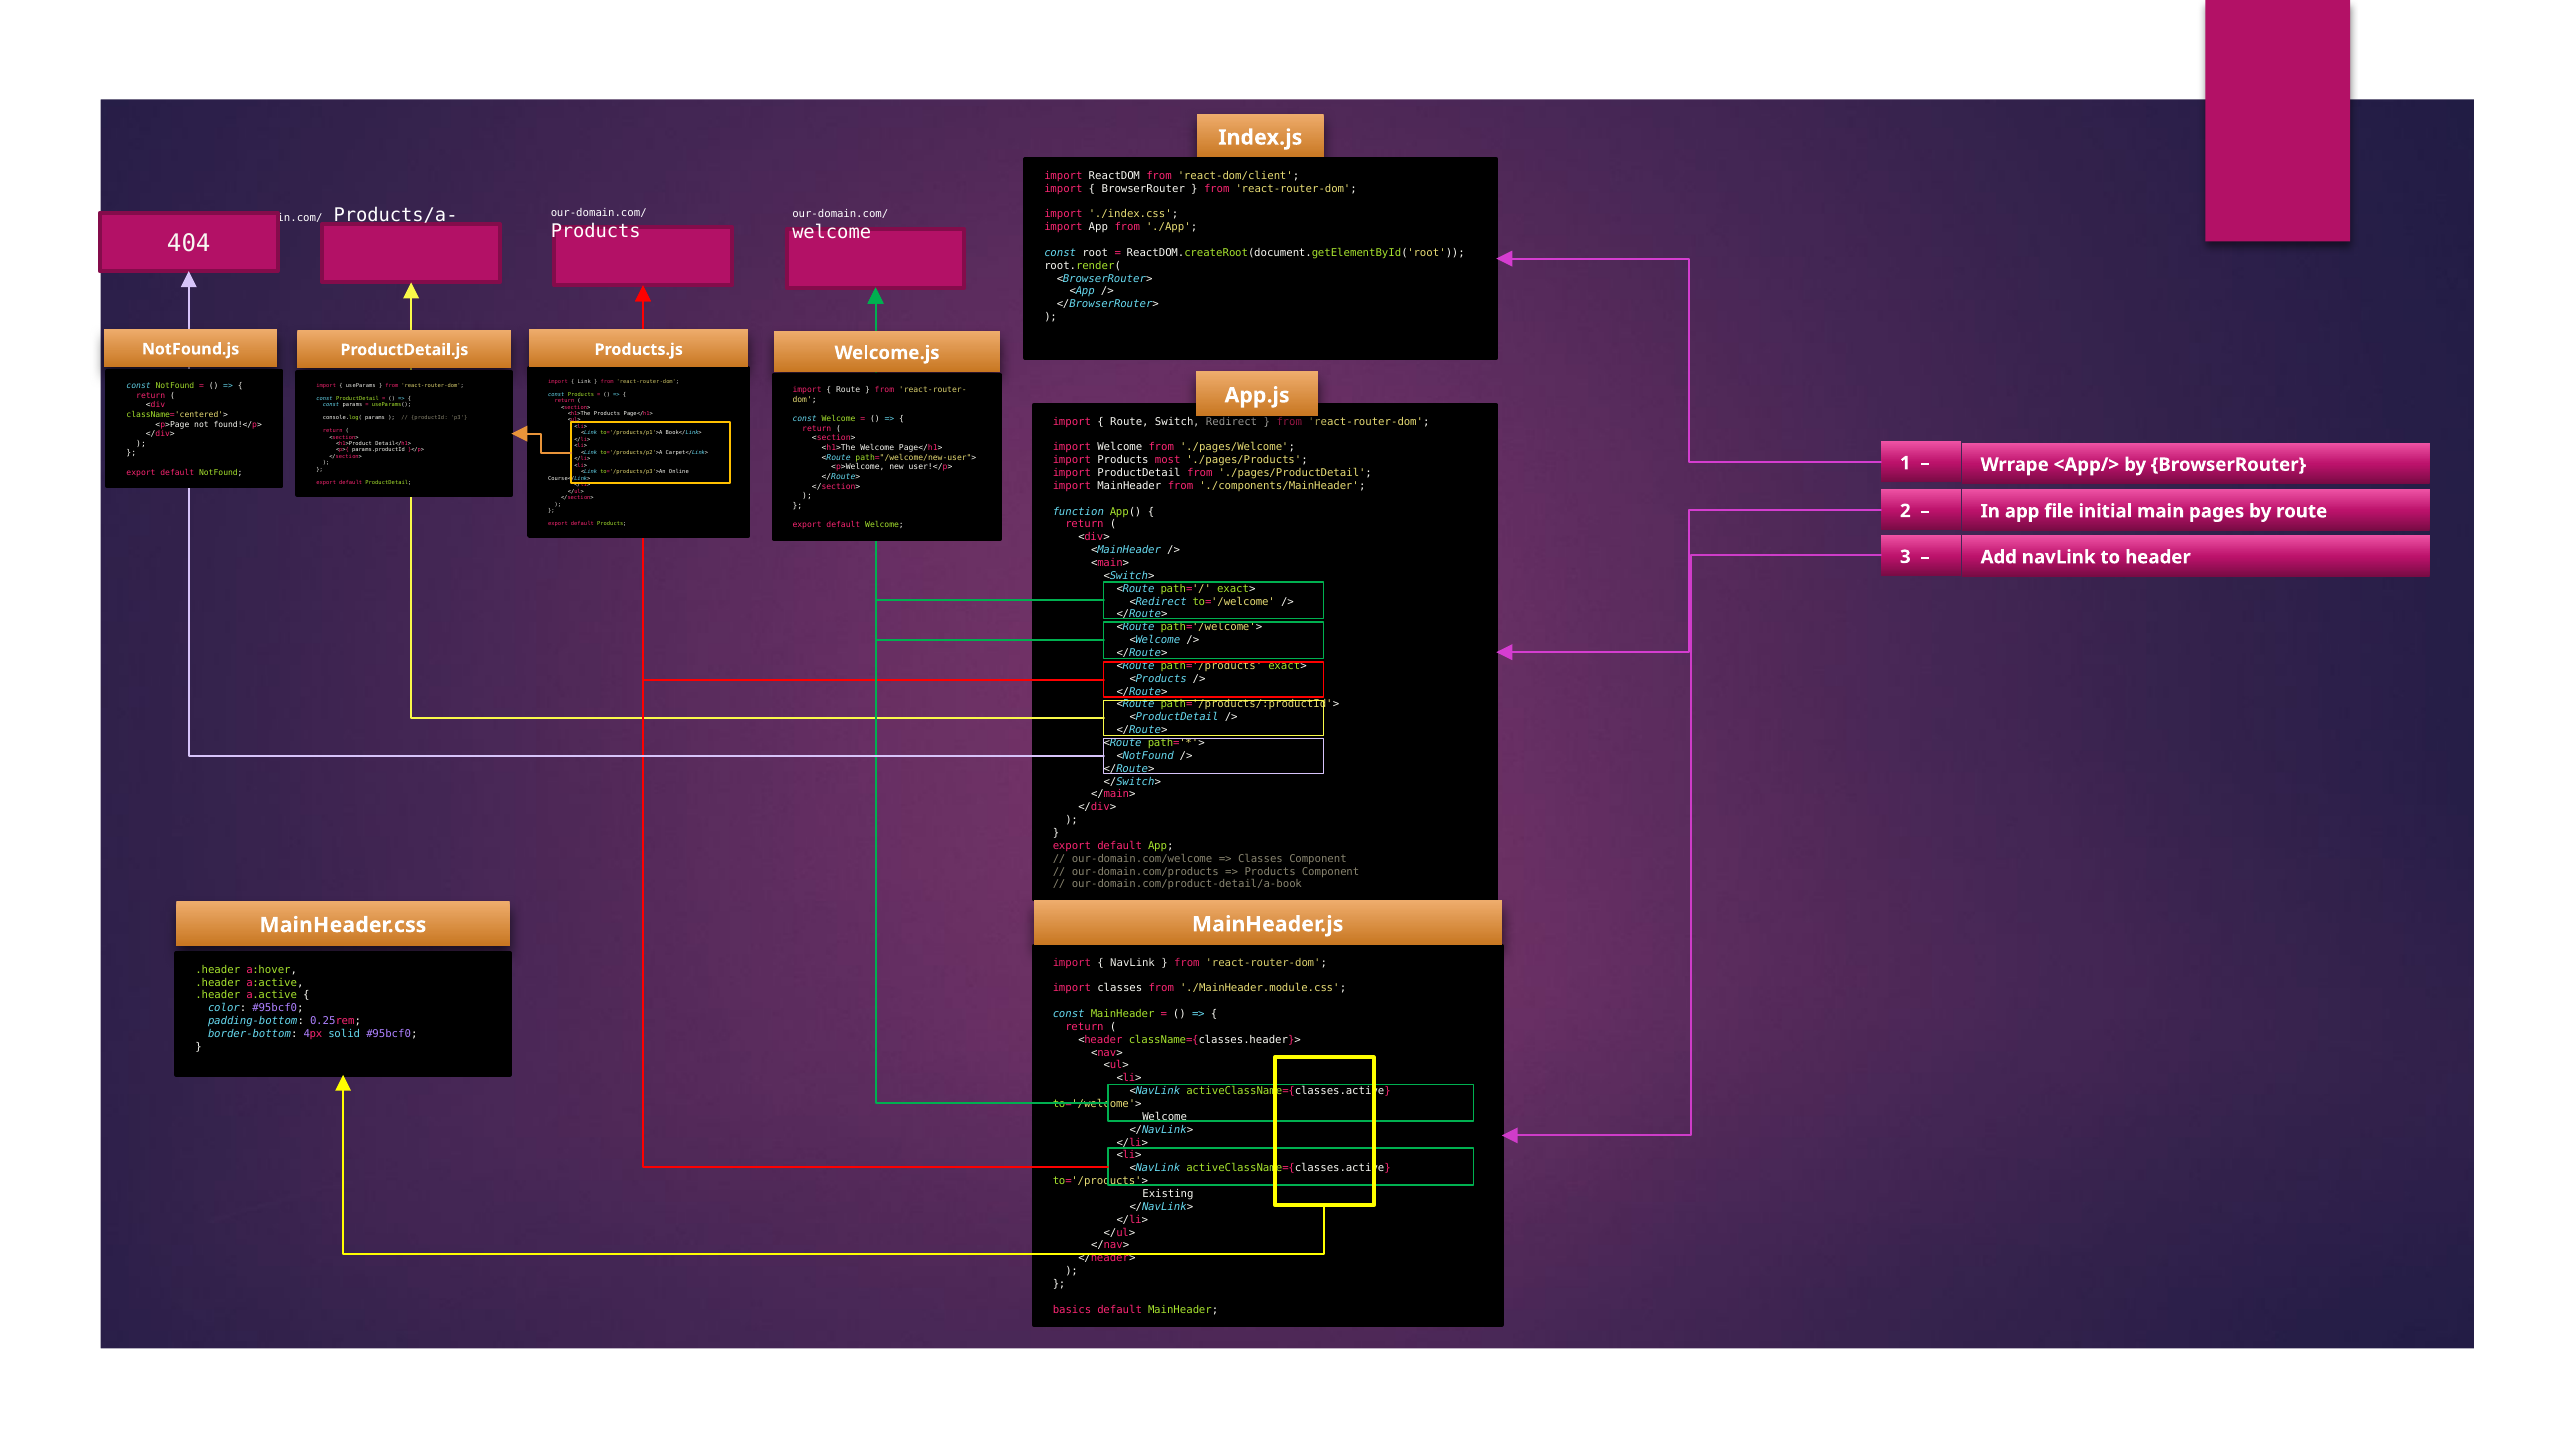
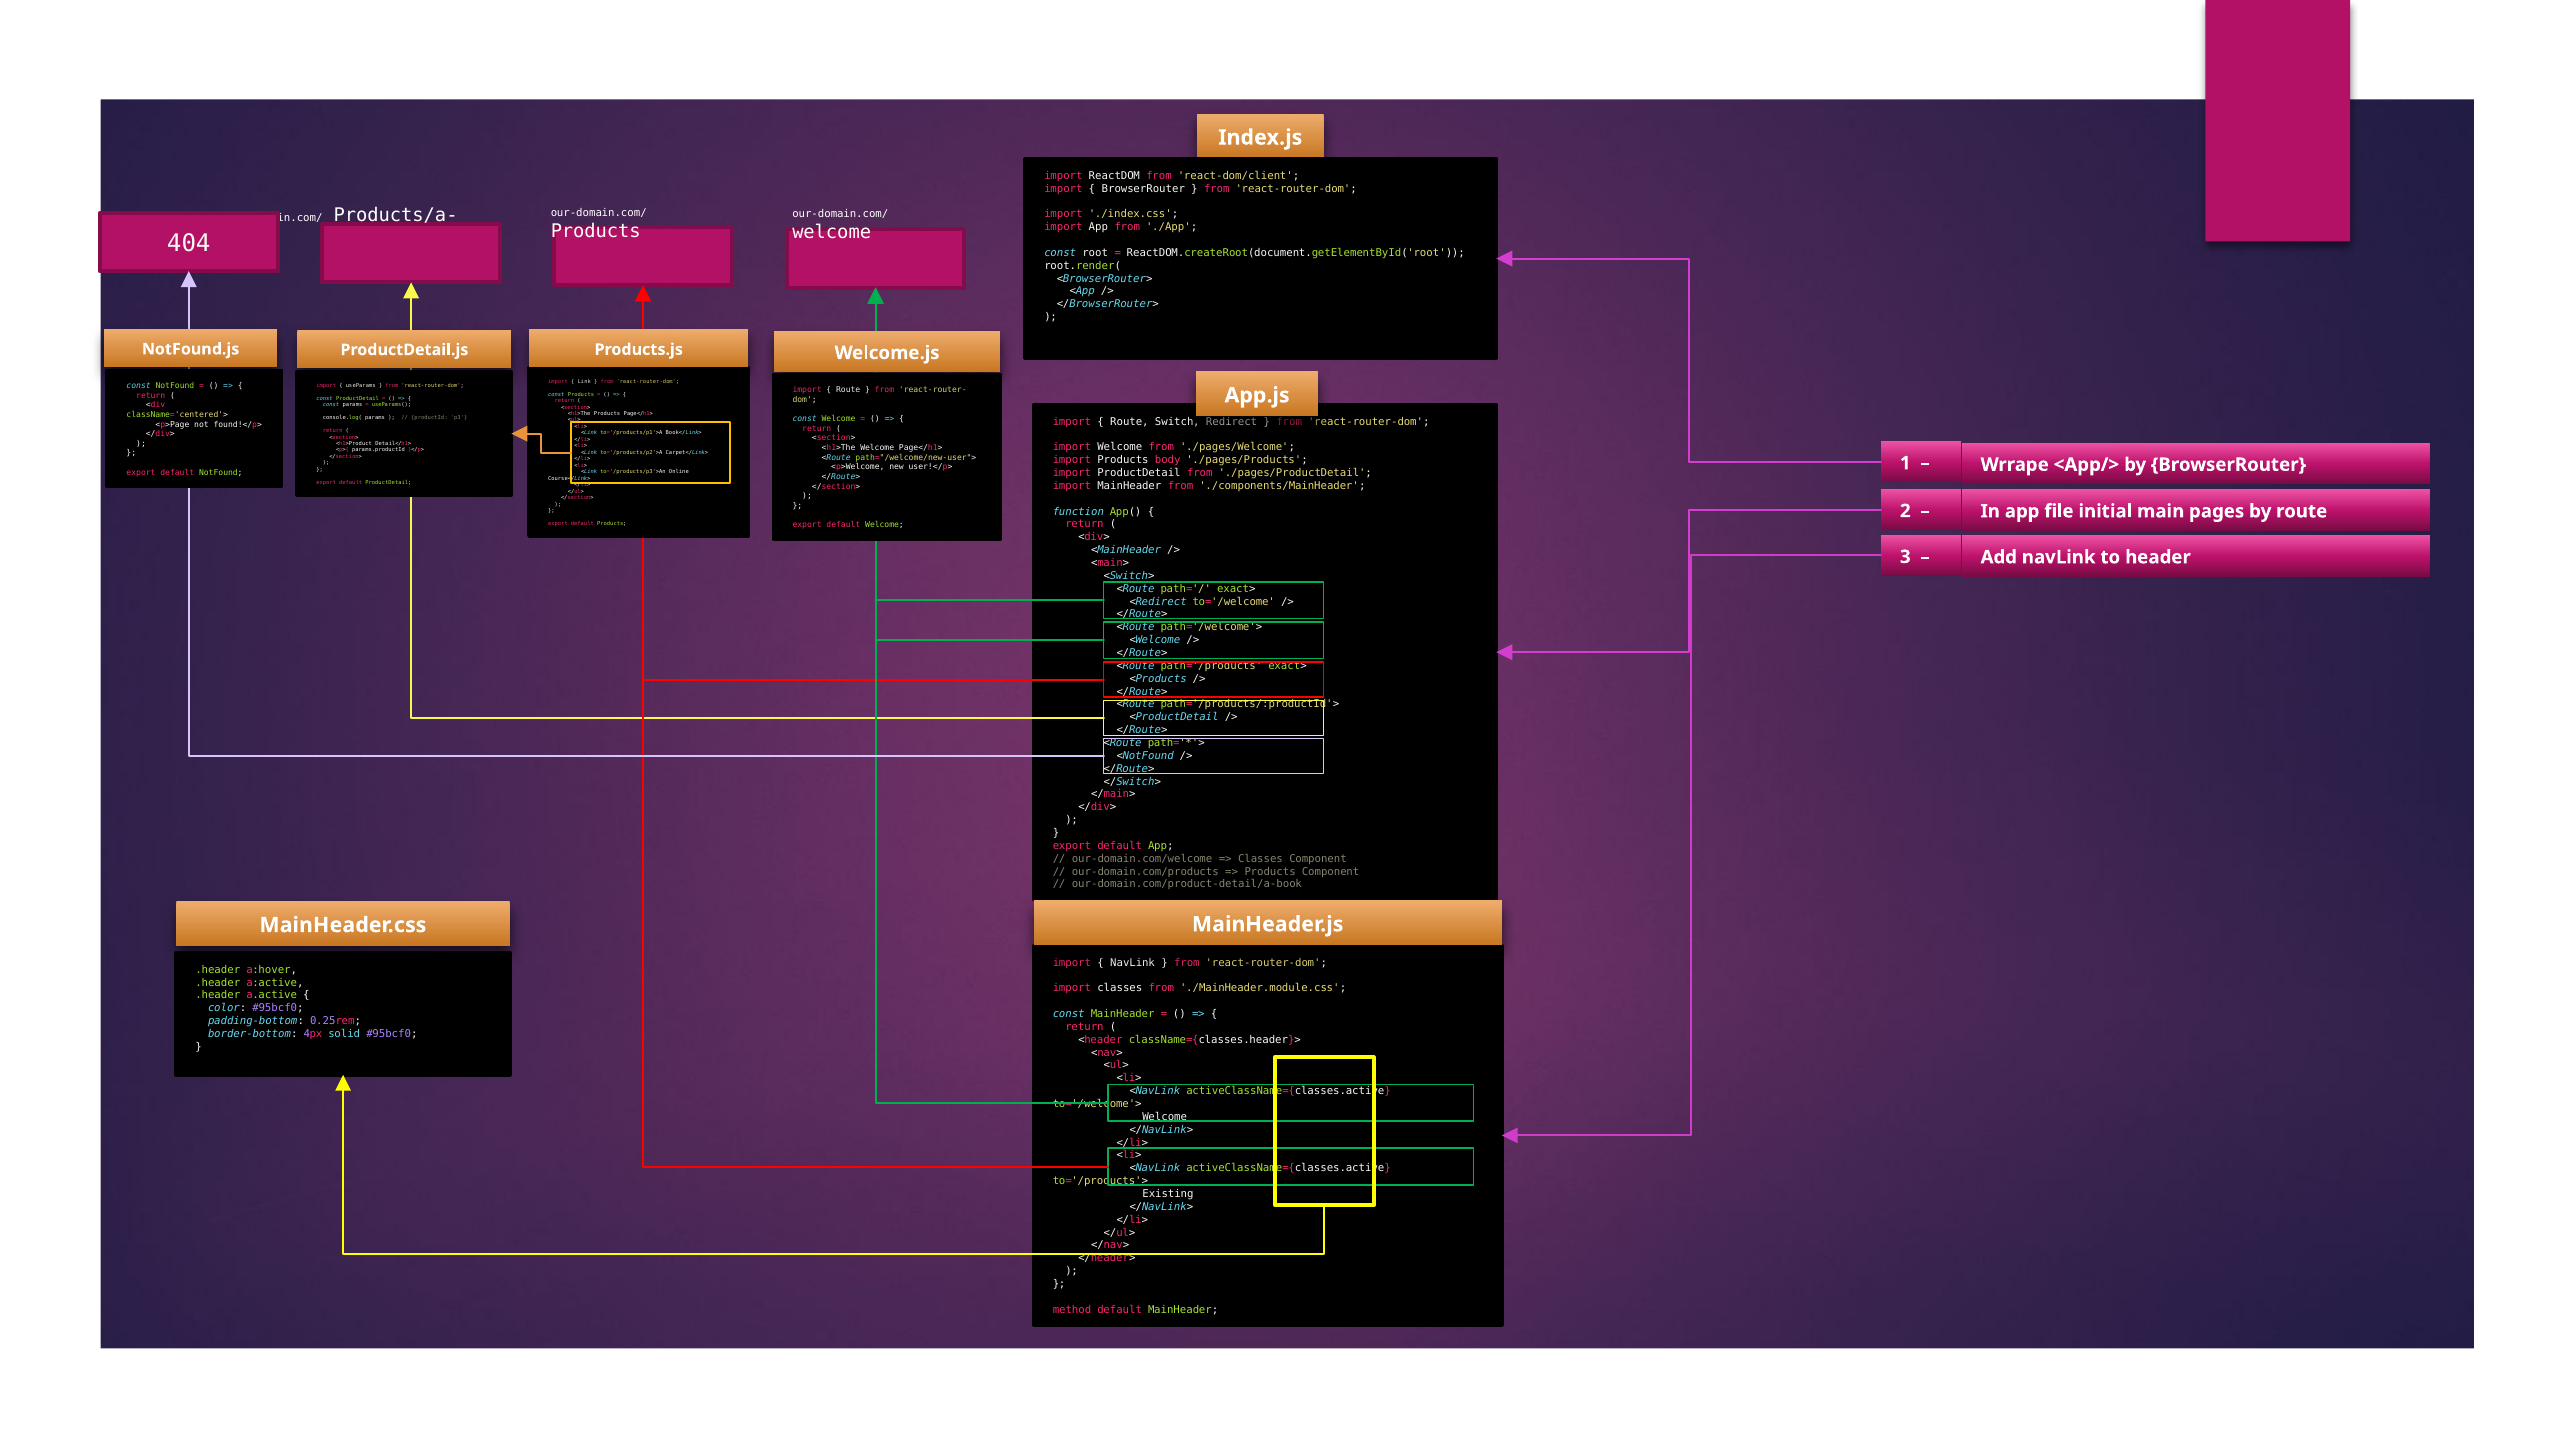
most: most -> body
basics: basics -> method
